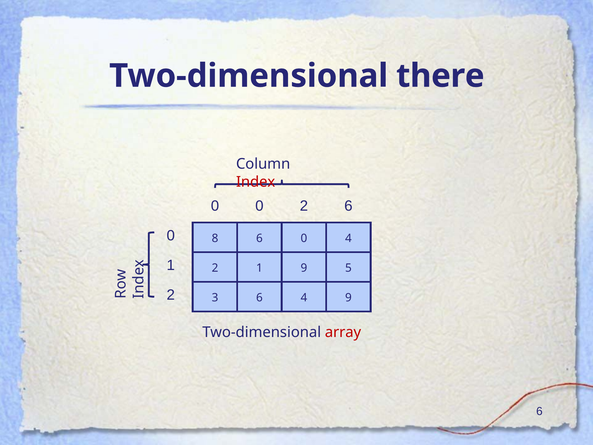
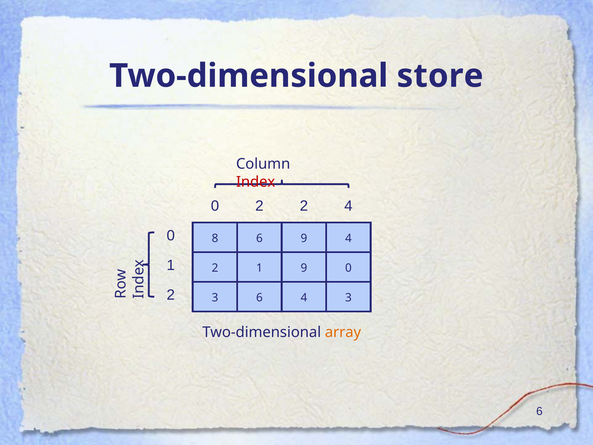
there: there -> store
0 0: 0 -> 2
2 6: 6 -> 4
8 6 0: 0 -> 9
9 5: 5 -> 0
4 9: 9 -> 3
array colour: red -> orange
